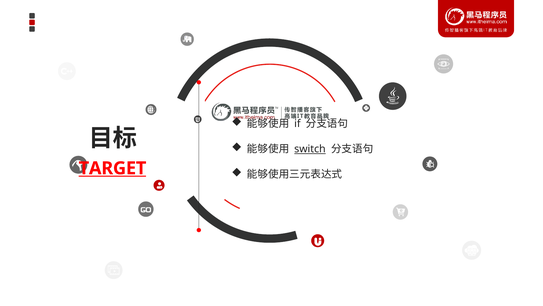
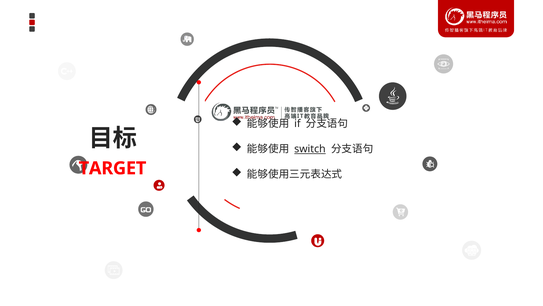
TARGET underline: present -> none
